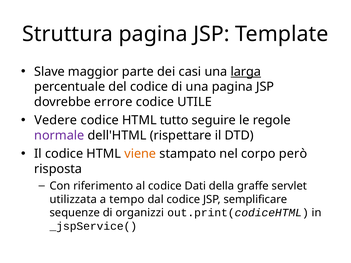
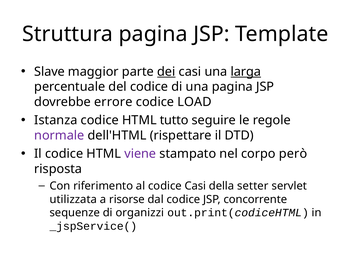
dei underline: none -> present
UTILE: UTILE -> LOAD
Vedere: Vedere -> Istanza
viene colour: orange -> purple
codice Dati: Dati -> Casi
graffe: graffe -> setter
tempo: tempo -> risorse
semplificare: semplificare -> concorrente
